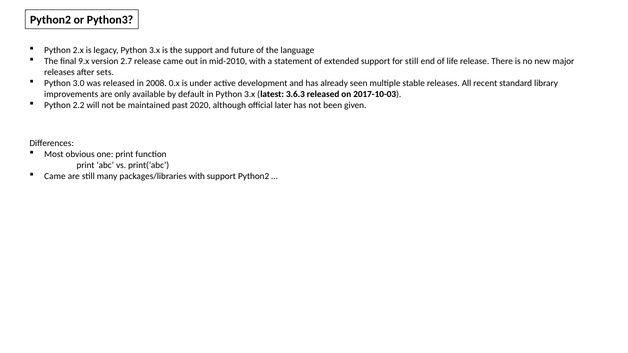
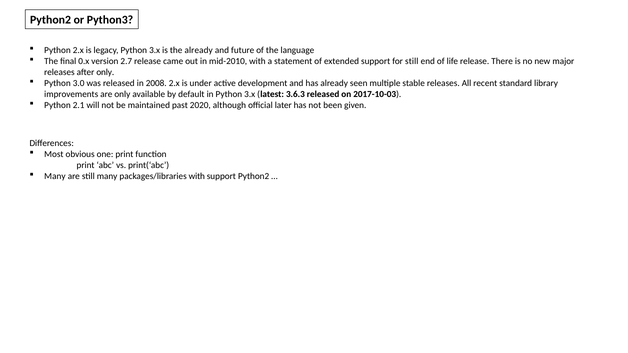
the support: support -> already
9.x: 9.x -> 0.x
after sets: sets -> only
2008 0.x: 0.x -> 2.x
2.2: 2.2 -> 2.1
Came at (55, 176): Came -> Many
